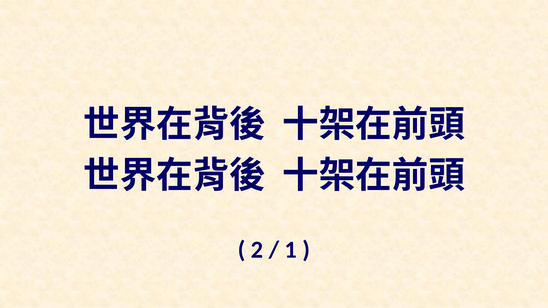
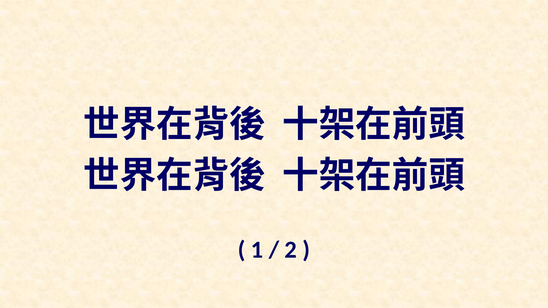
2: 2 -> 1
1: 1 -> 2
